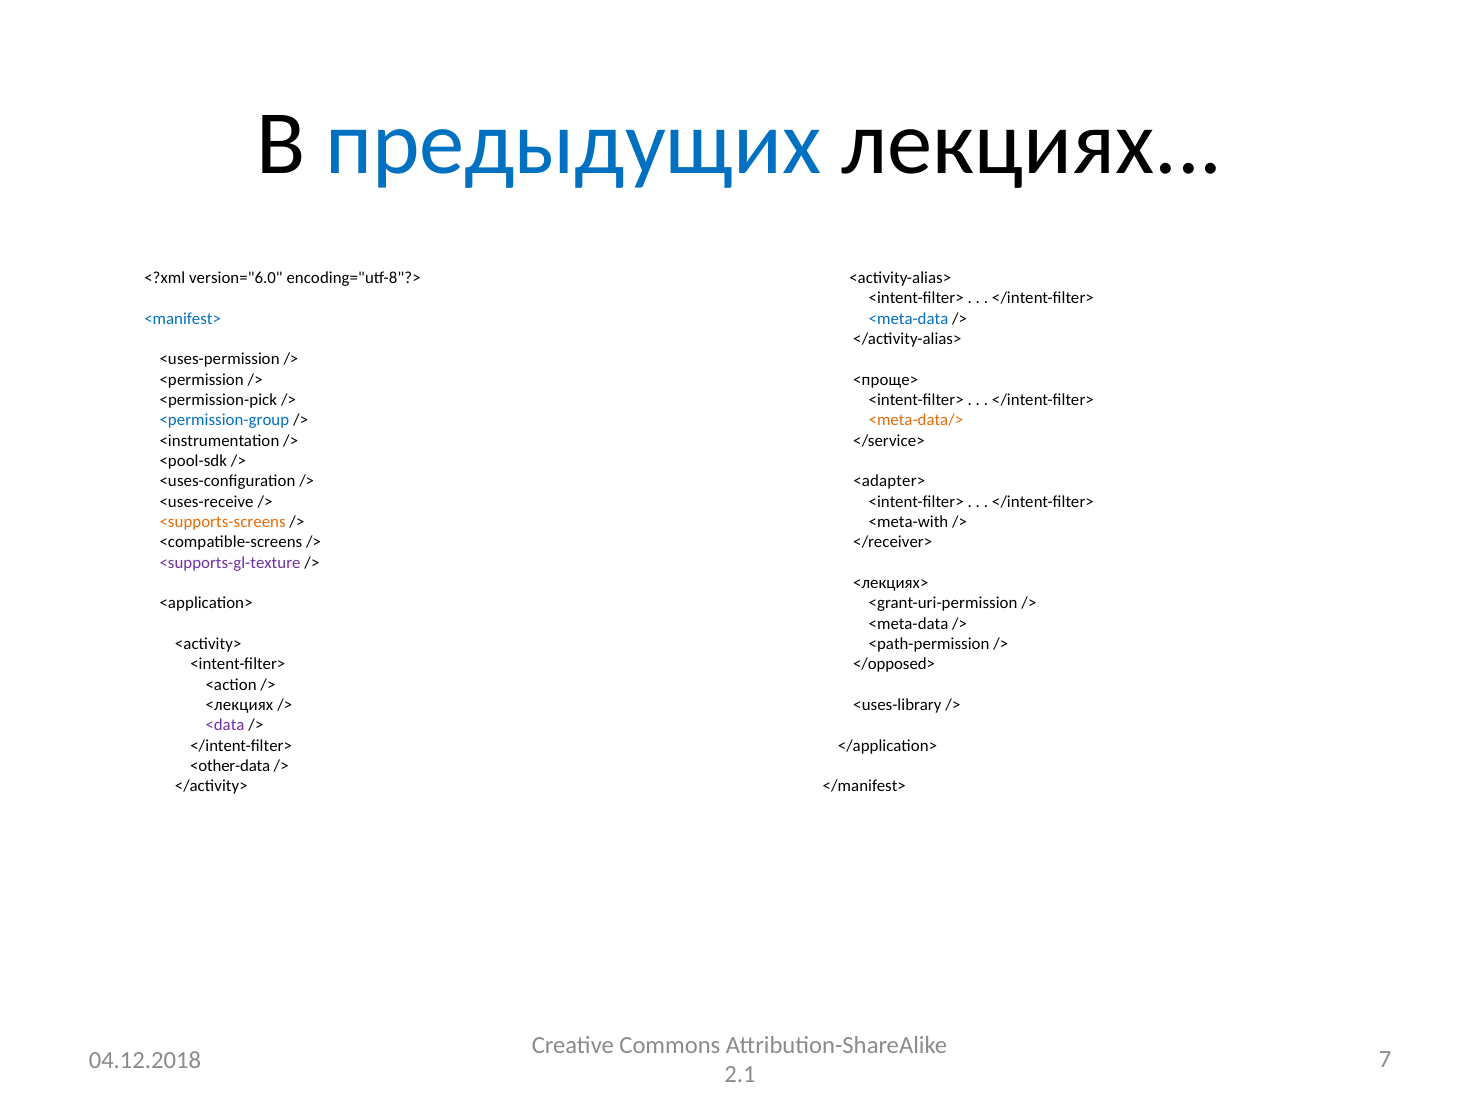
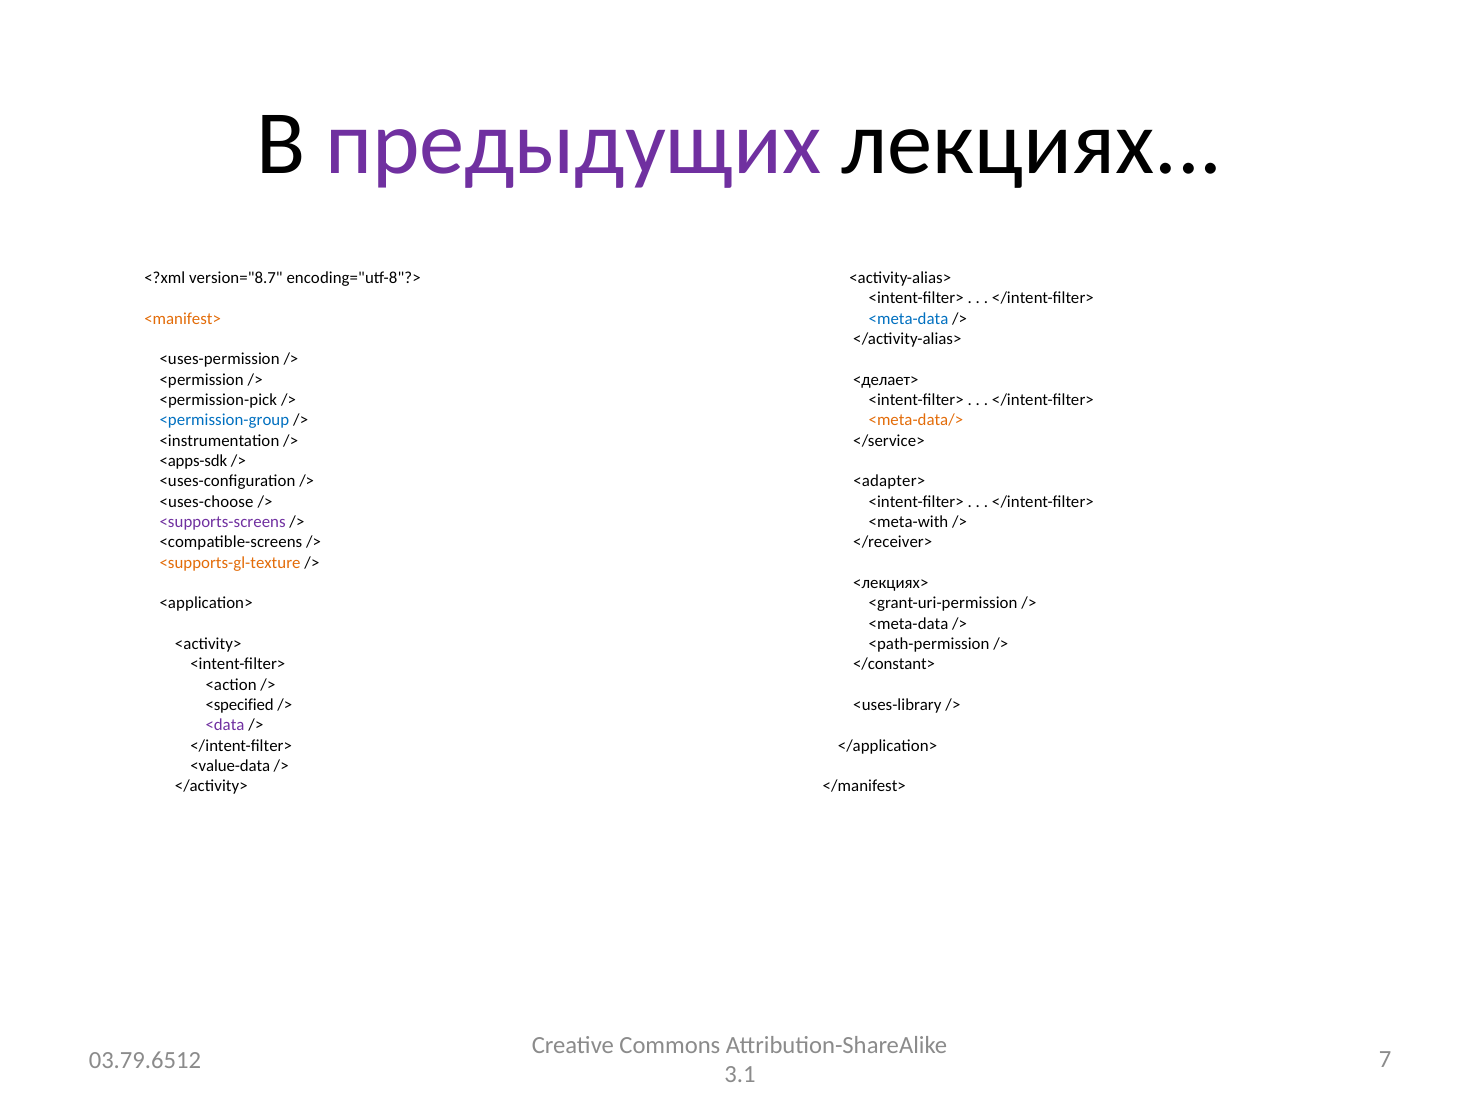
предыдущих colour: blue -> purple
version="6.0: version="6.0 -> version="8.7
<manifest> colour: blue -> orange
<проще>: <проще> -> <делает>
<pool-sdk: <pool-sdk -> <apps-sdk
<uses-receive: <uses-receive -> <uses-choose
<supports-screens colour: orange -> purple
<supports-gl-texture colour: purple -> orange
</opposed>: </opposed> -> </constant>
<лекциях: <лекциях -> <specified
<other-data: <other-data -> <value-data
04.12.2018: 04.12.2018 -> 03.79.6512
2.1: 2.1 -> 3.1
